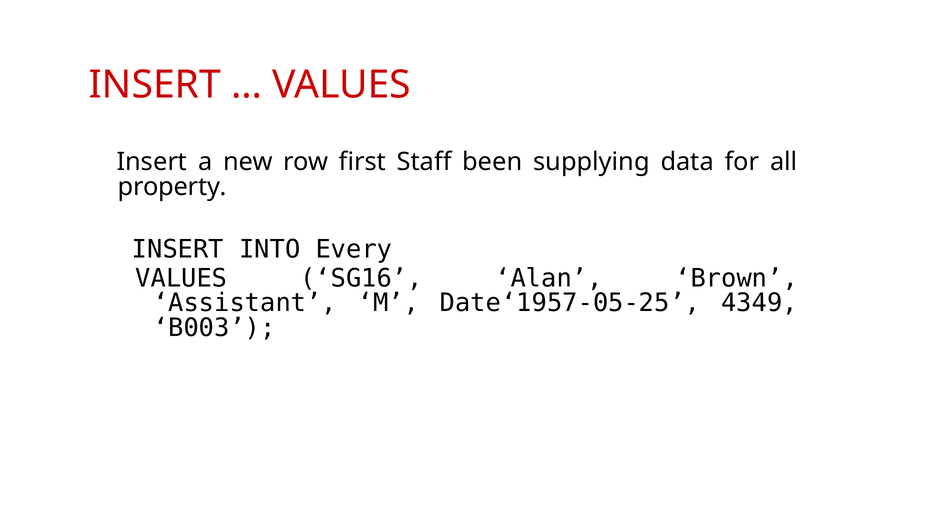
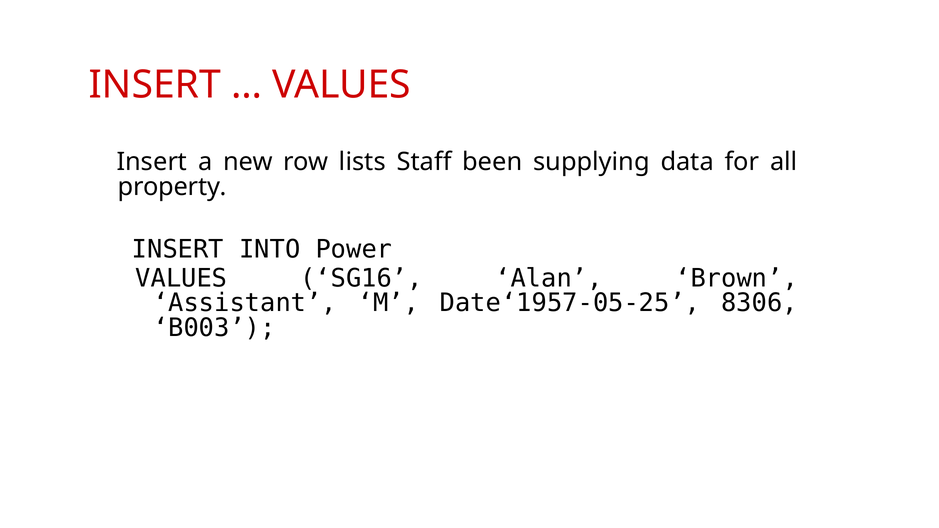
first: first -> lists
Every: Every -> Power
4349: 4349 -> 8306
